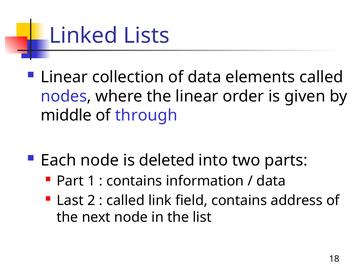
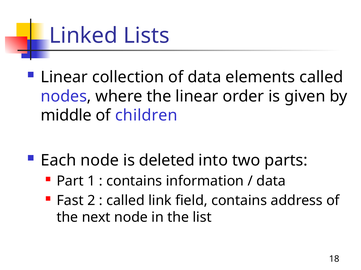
through: through -> children
Last: Last -> Fast
